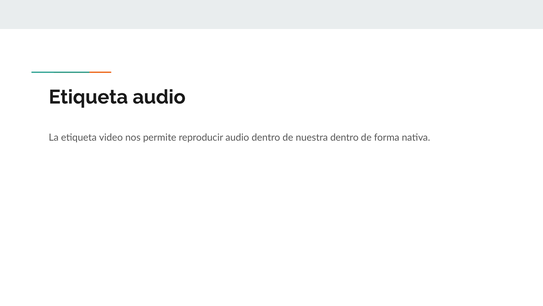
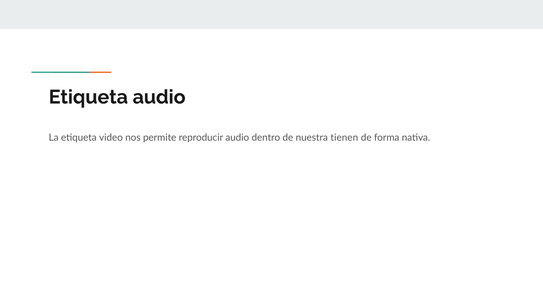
nuestra dentro: dentro -> tienen
